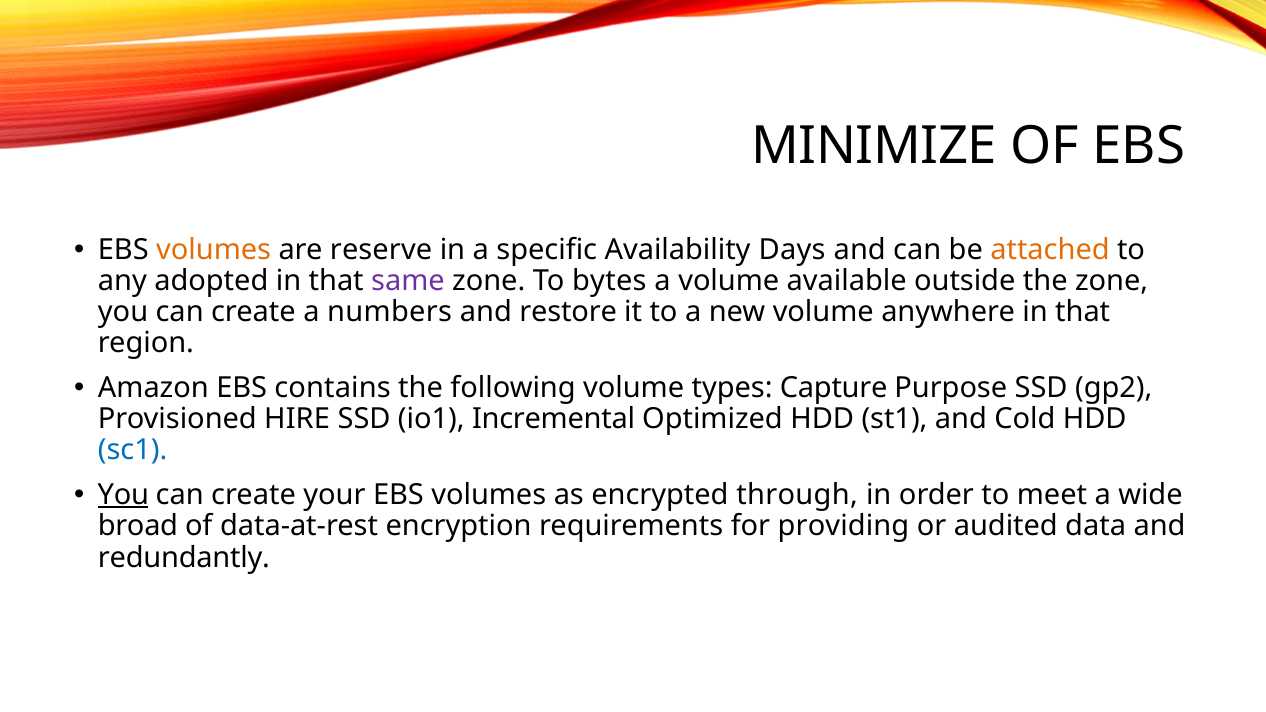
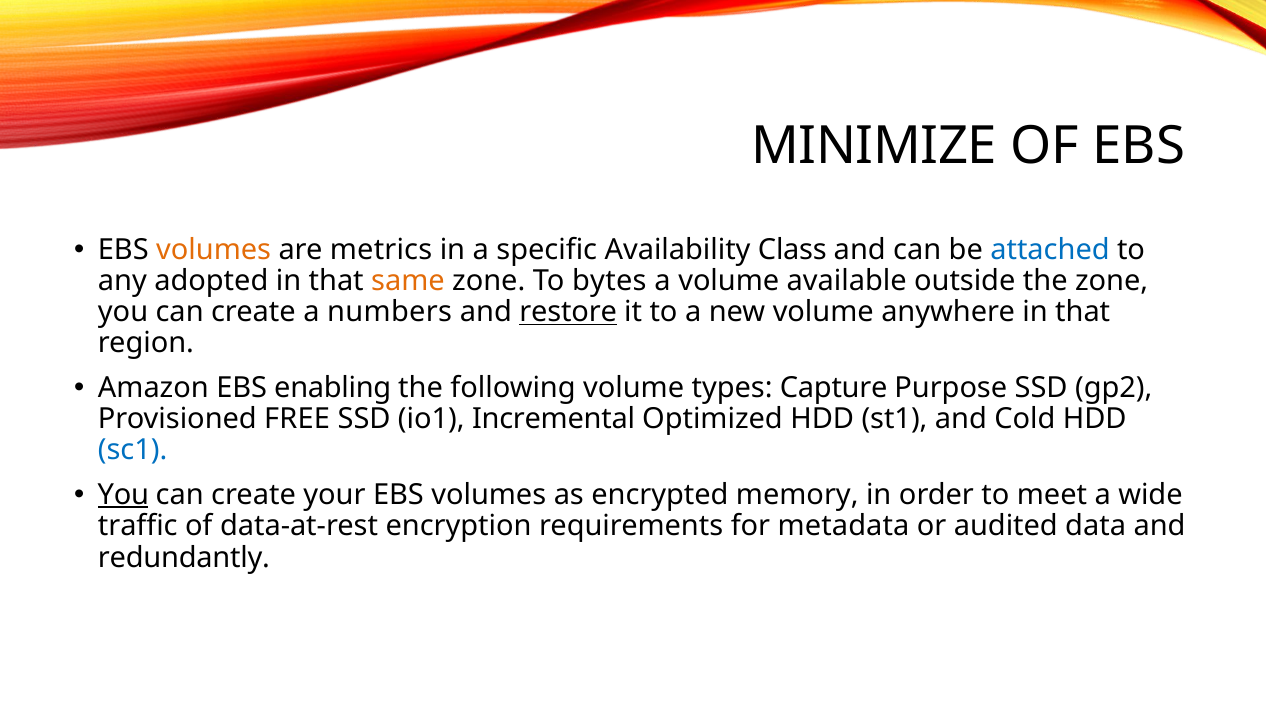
reserve: reserve -> metrics
Days: Days -> Class
attached colour: orange -> blue
same colour: purple -> orange
restore underline: none -> present
contains: contains -> enabling
HIRE: HIRE -> FREE
through: through -> memory
broad: broad -> traffic
providing: providing -> metadata
